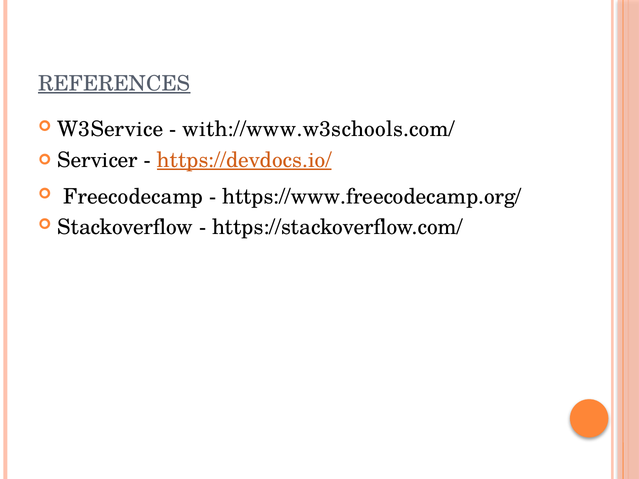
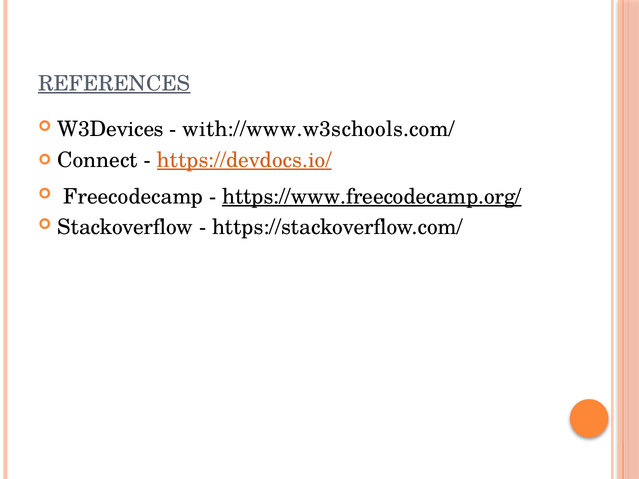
W3Service: W3Service -> W3Devices
Servicer: Servicer -> Connect
https://www.freecodecamp.org/ underline: none -> present
